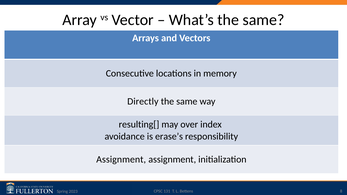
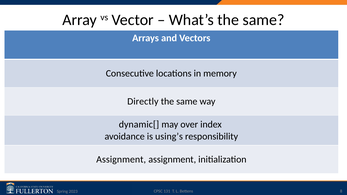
resulting[: resulting[ -> dynamic[
erase’s: erase’s -> using’s
